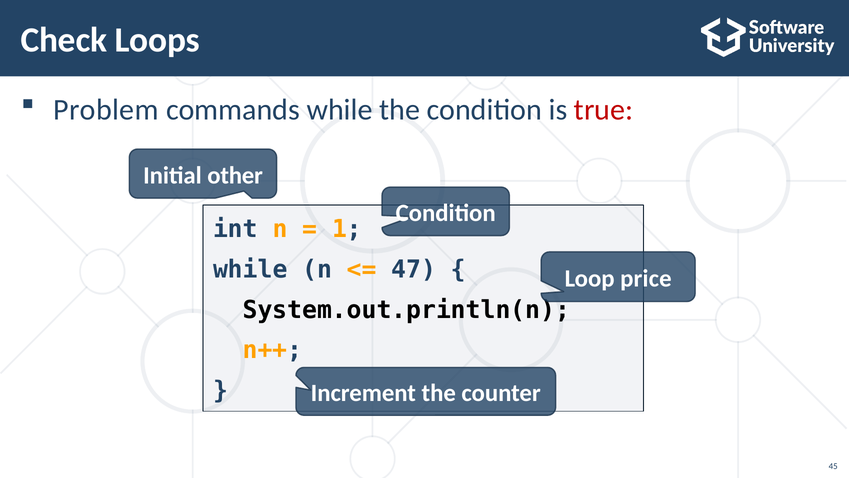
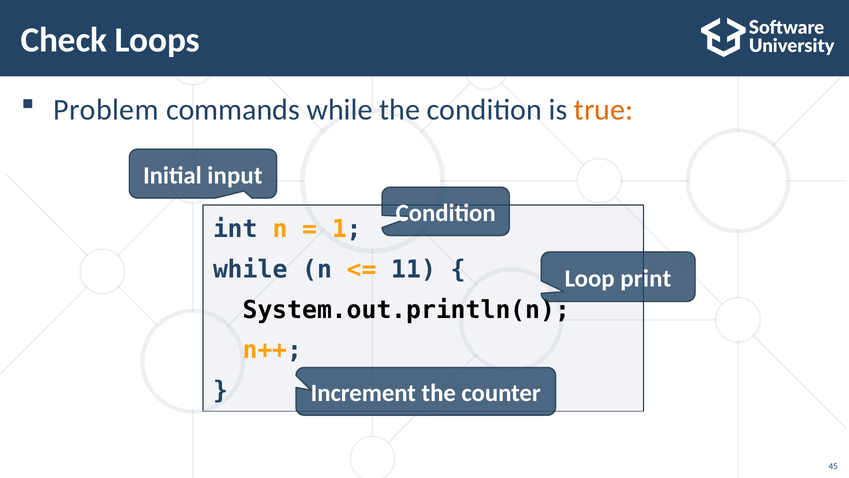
true colour: red -> orange
other: other -> input
47: 47 -> 11
price: price -> print
